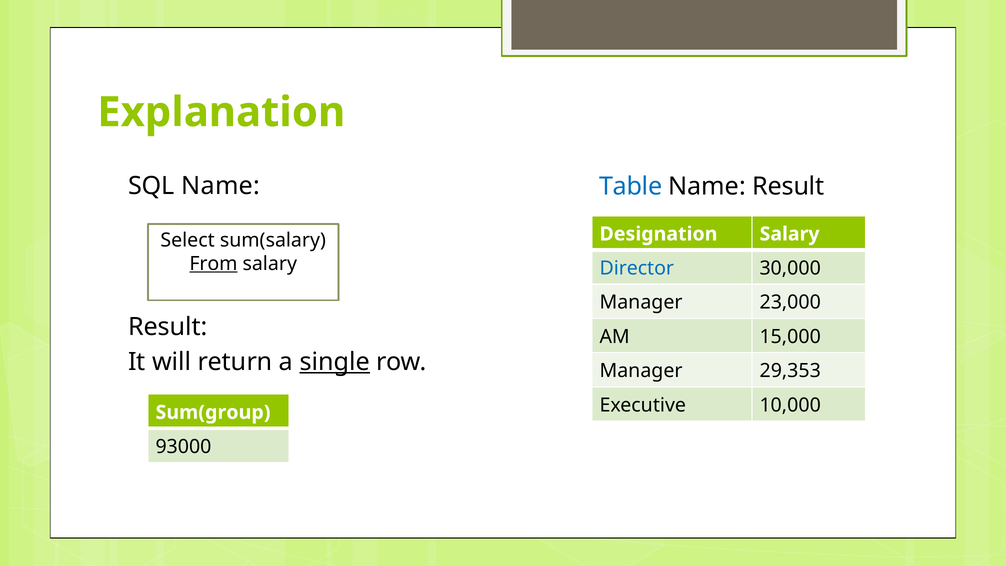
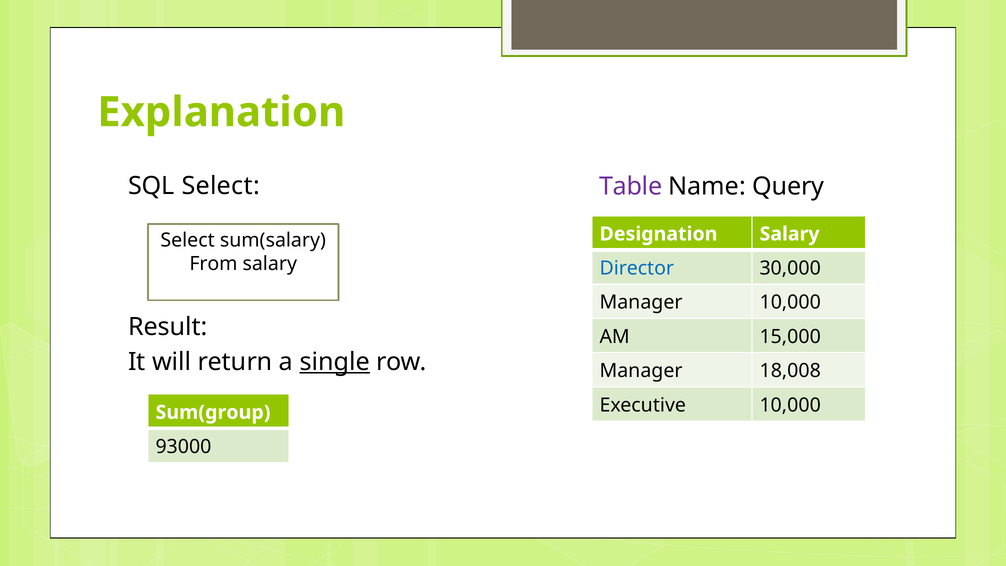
SQL Name: Name -> Select
Table colour: blue -> purple
Result at (788, 186): Result -> Query
From underline: present -> none
Manager 23,000: 23,000 -> 10,000
29,353: 29,353 -> 18,008
